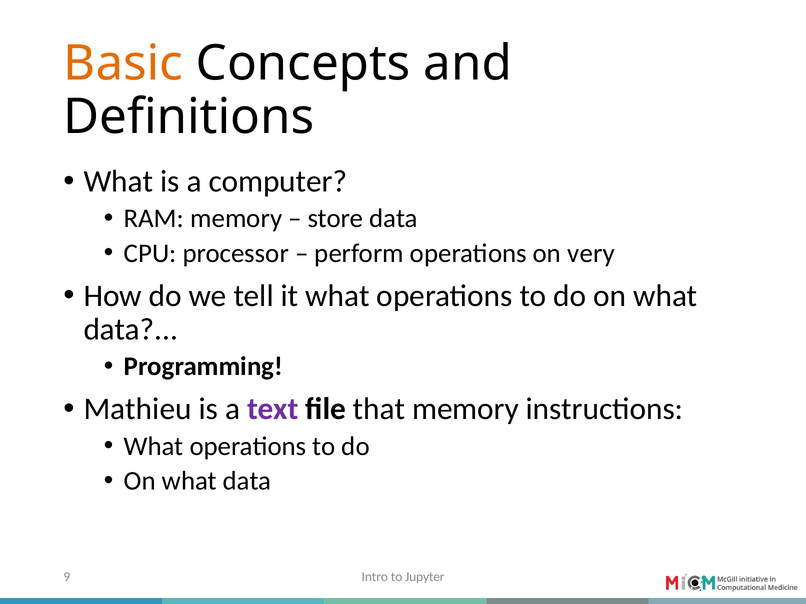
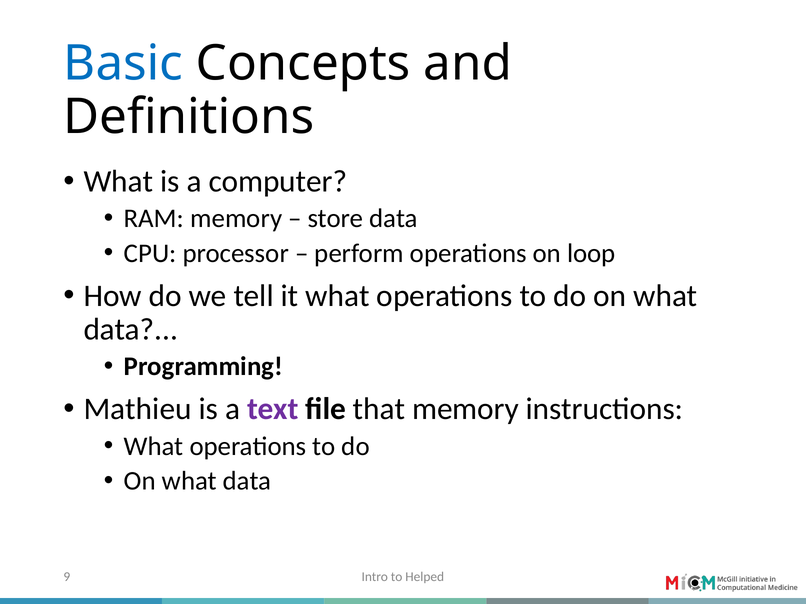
Basic colour: orange -> blue
very: very -> loop
Jupyter: Jupyter -> Helped
